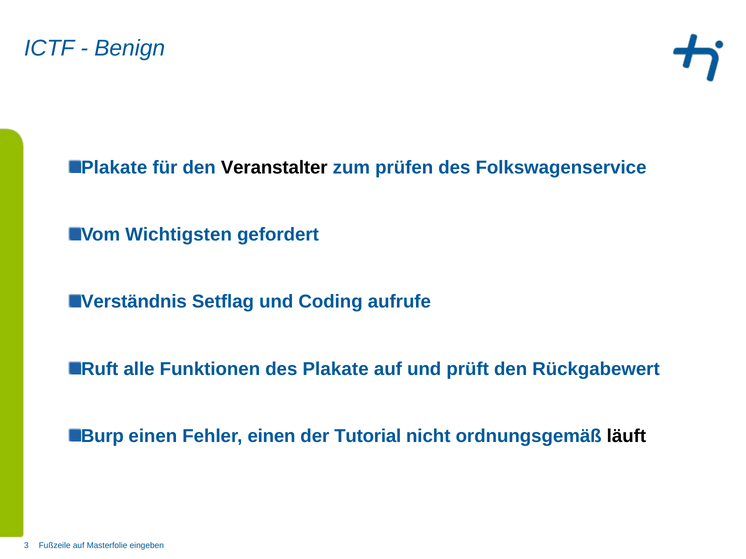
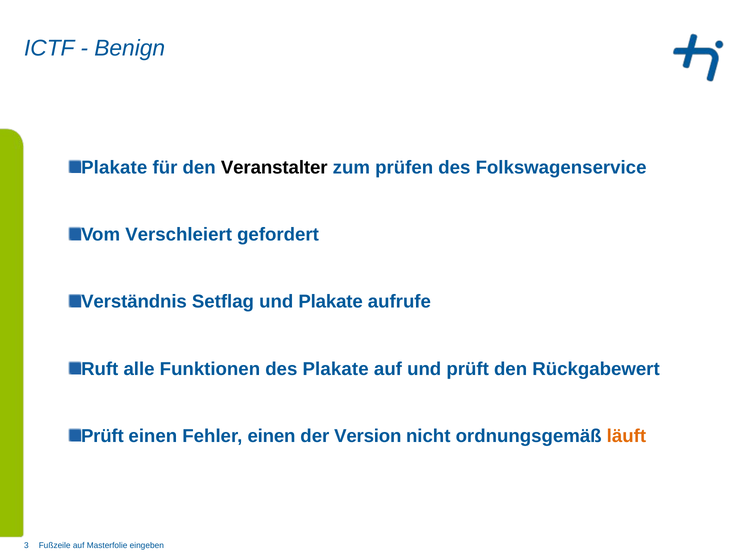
Wichtigsten: Wichtigsten -> Verschleiert
und Coding: Coding -> Plakate
Burp at (102, 436): Burp -> Prüft
Tutorial: Tutorial -> Version
läuft colour: black -> orange
